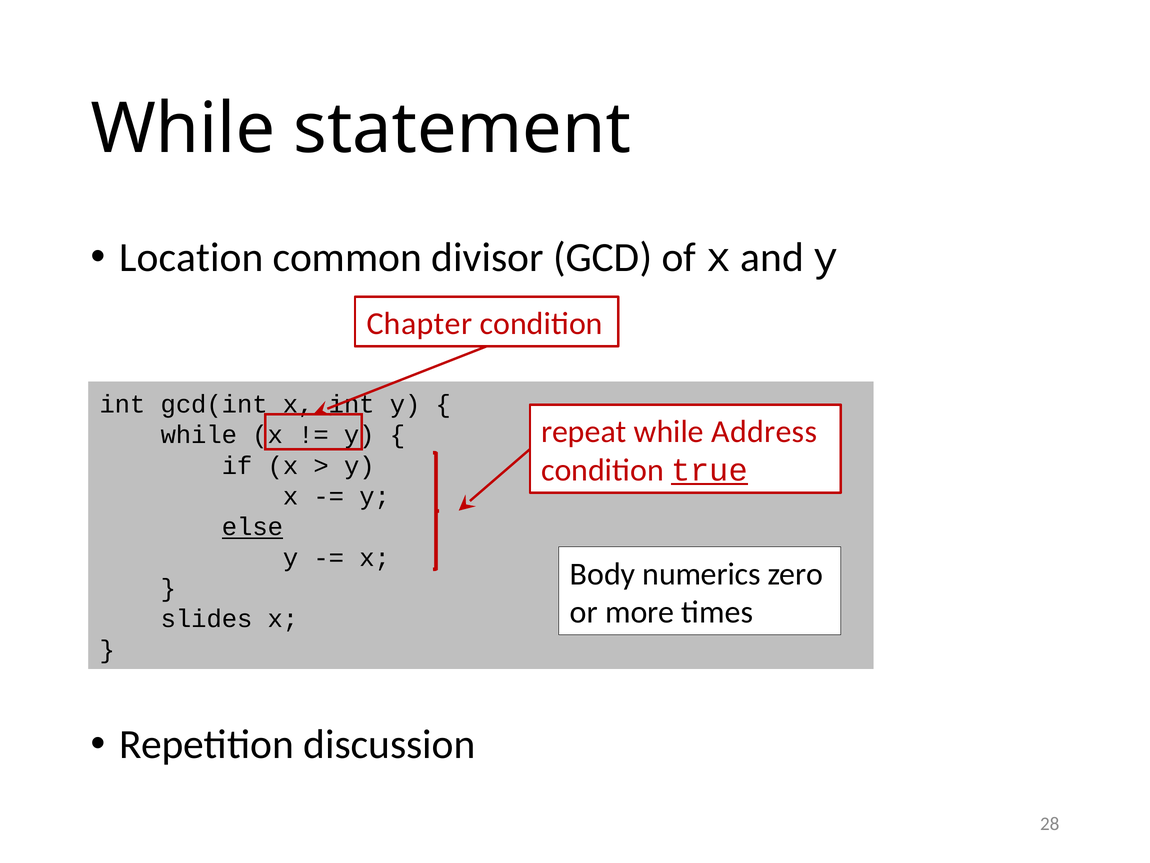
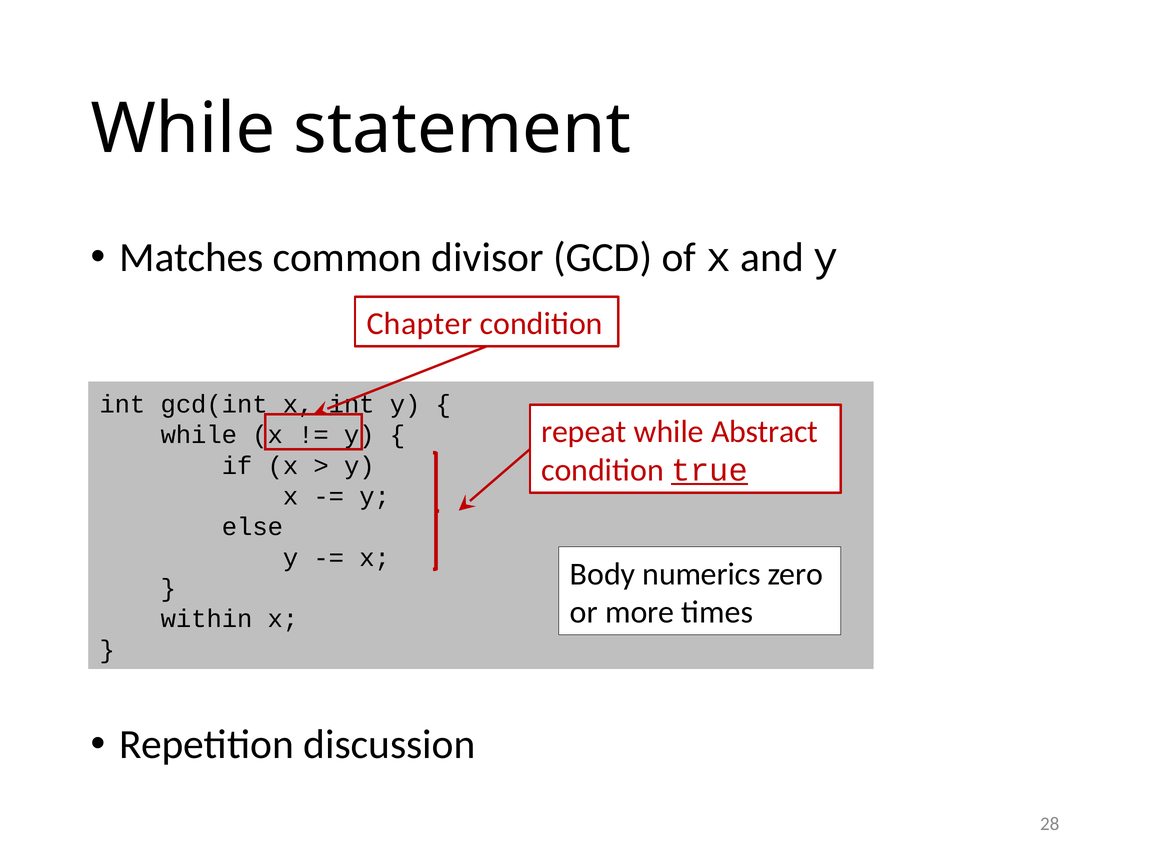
Location: Location -> Matches
Address: Address -> Abstract
else underline: present -> none
slides: slides -> within
